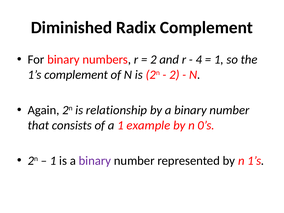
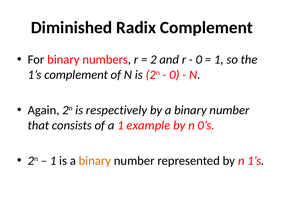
4 at (199, 60): 4 -> 0
2 at (174, 75): 2 -> 0
relationship: relationship -> respectively
binary at (95, 161) colour: purple -> orange
